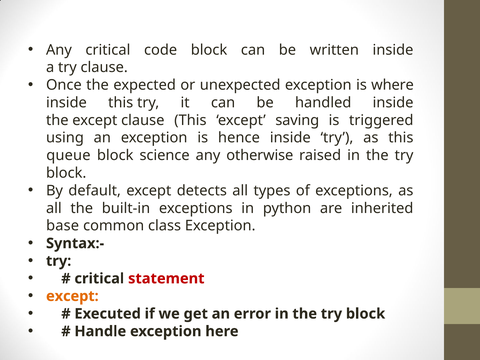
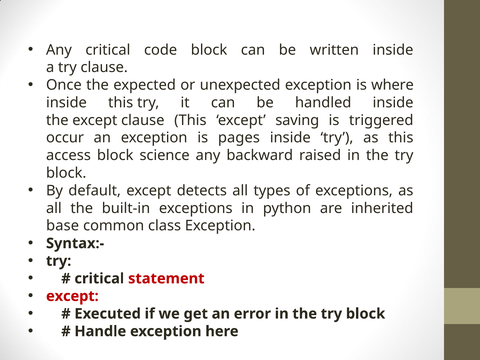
using: using -> occur
hence: hence -> pages
queue: queue -> access
otherwise: otherwise -> backward
except at (72, 296) colour: orange -> red
